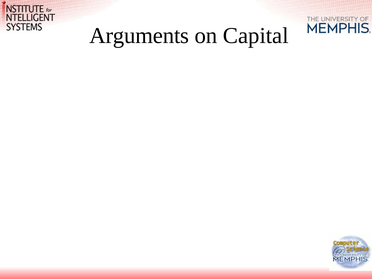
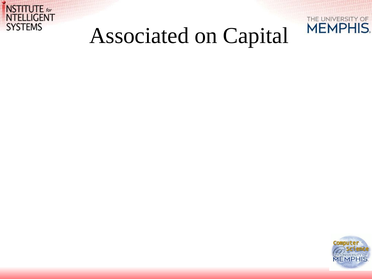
Arguments: Arguments -> Associated
